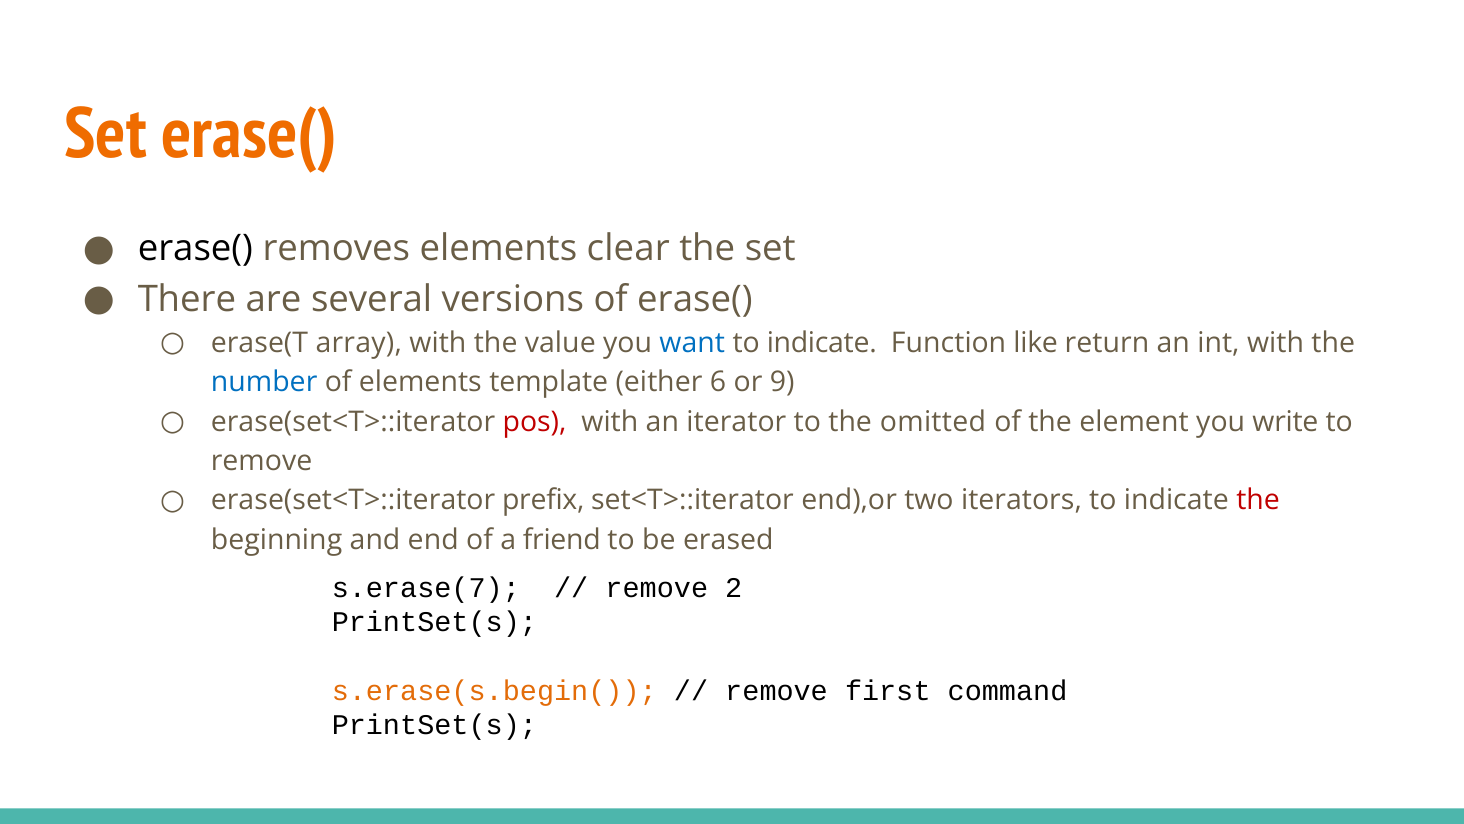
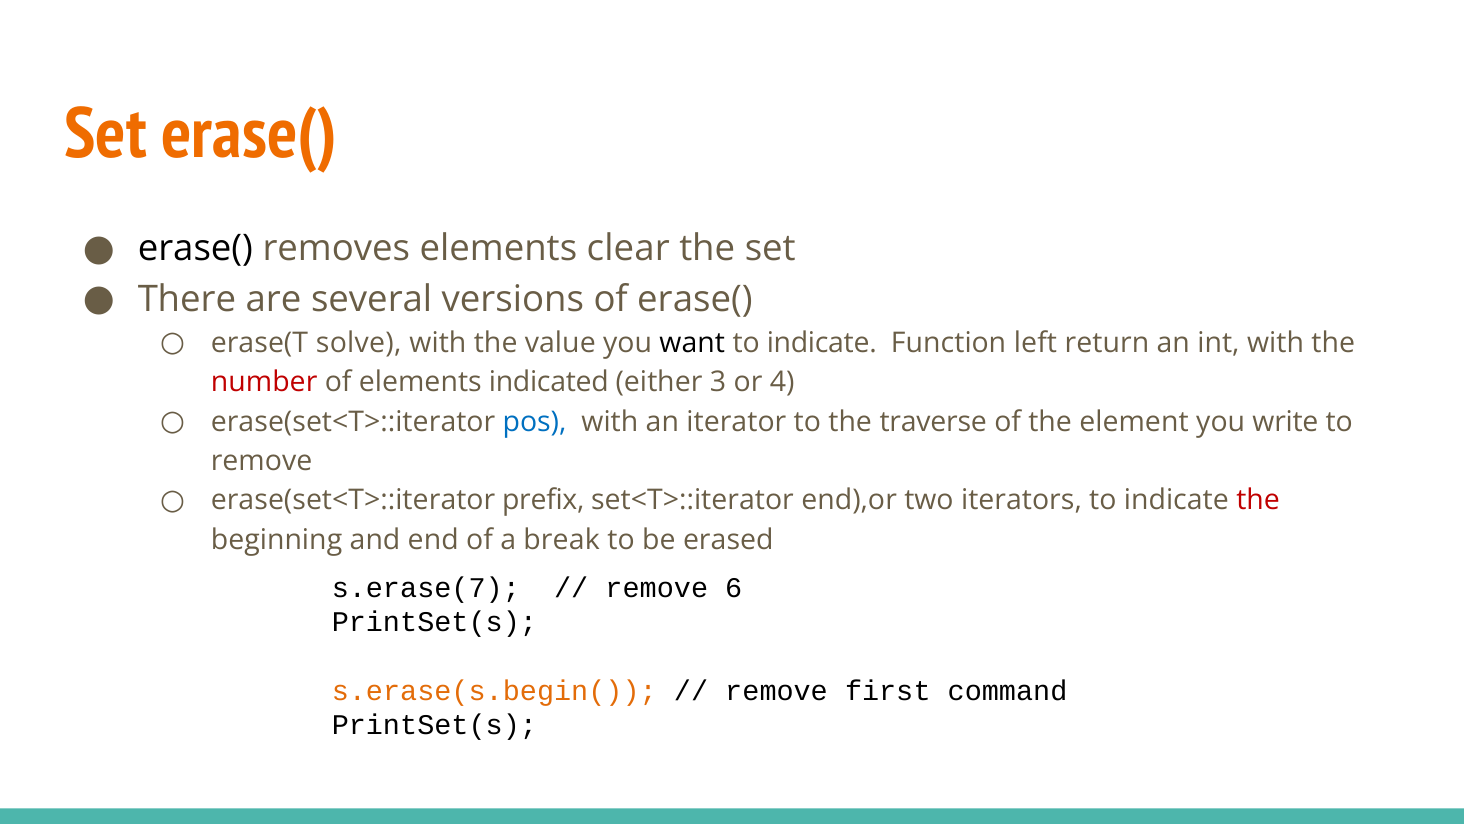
array: array -> solve
want colour: blue -> black
like: like -> left
number colour: blue -> red
template: template -> indicated
6: 6 -> 3
9: 9 -> 4
pos colour: red -> blue
omitted: omitted -> traverse
friend: friend -> break
2: 2 -> 6
